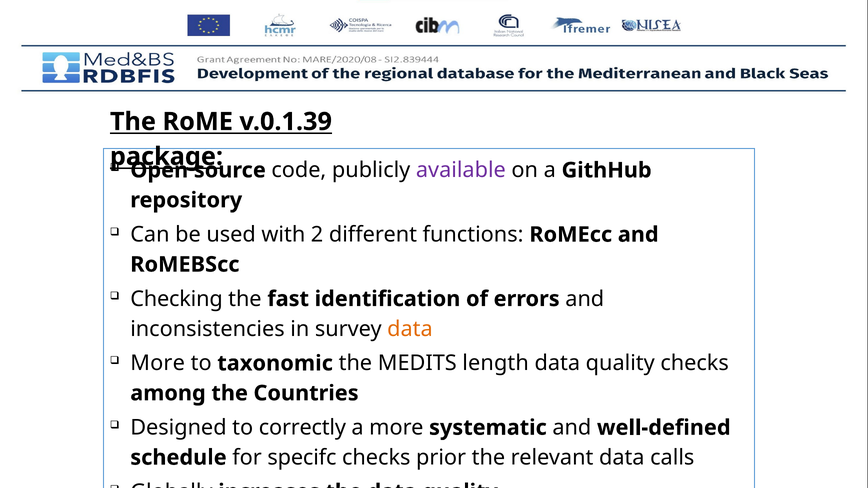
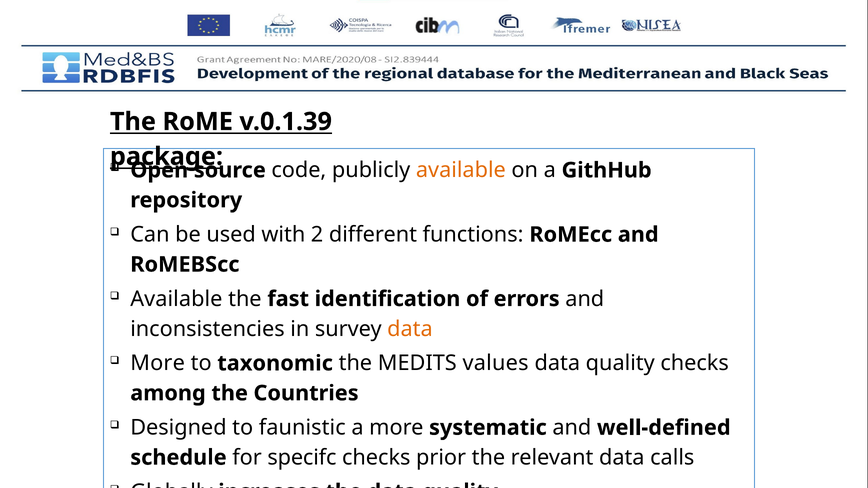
available at (461, 170) colour: purple -> orange
Checking at (177, 299): Checking -> Available
length: length -> values
correctly: correctly -> faunistic
